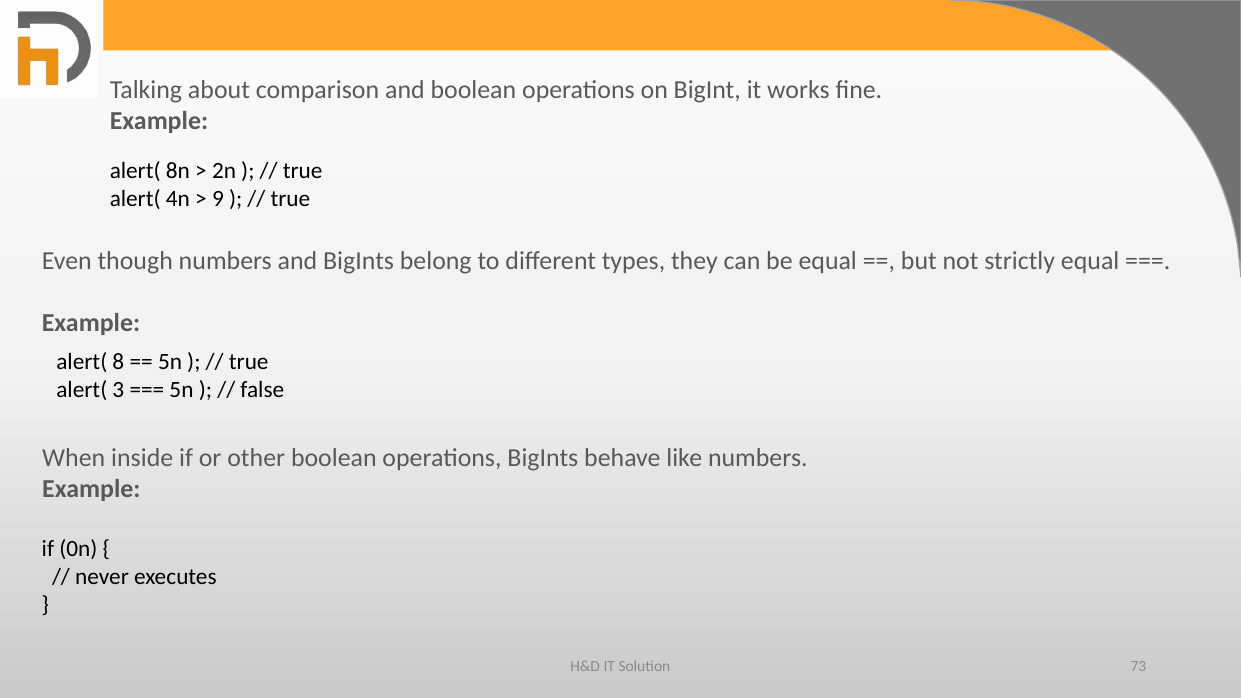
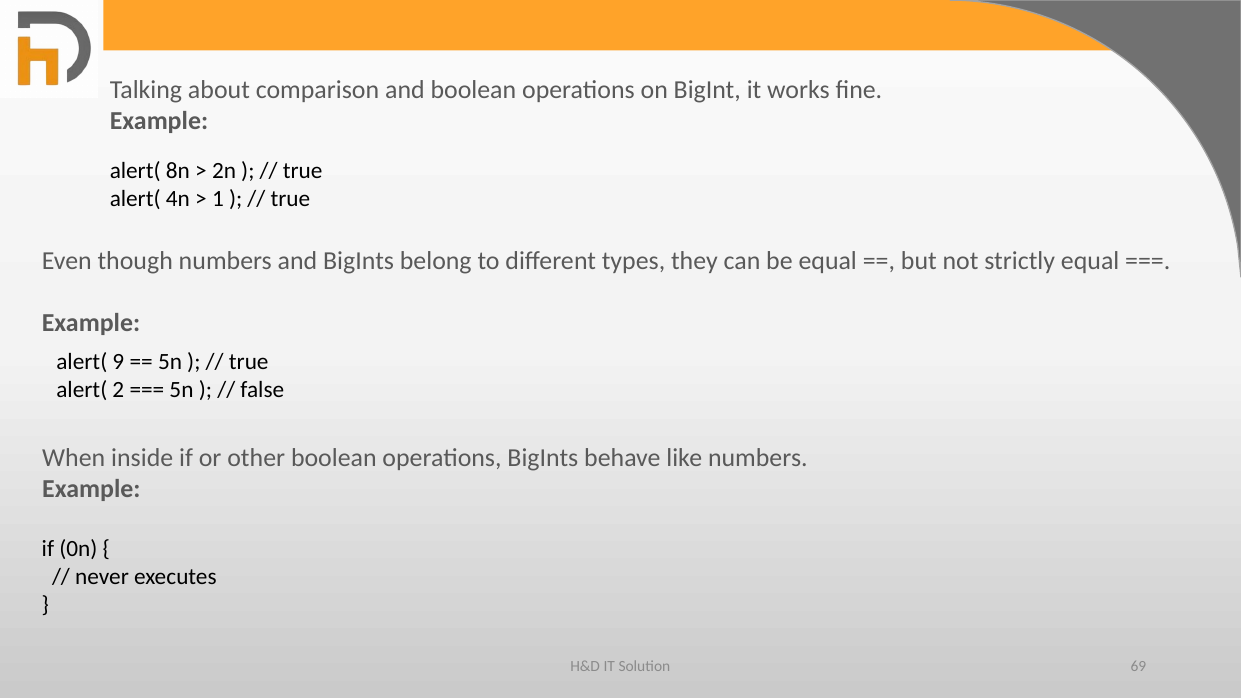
9: 9 -> 1
8: 8 -> 9
3: 3 -> 2
73: 73 -> 69
